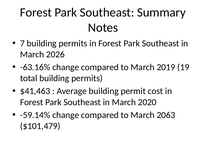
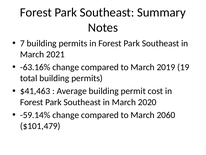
2026: 2026 -> 2021
2063: 2063 -> 2060
